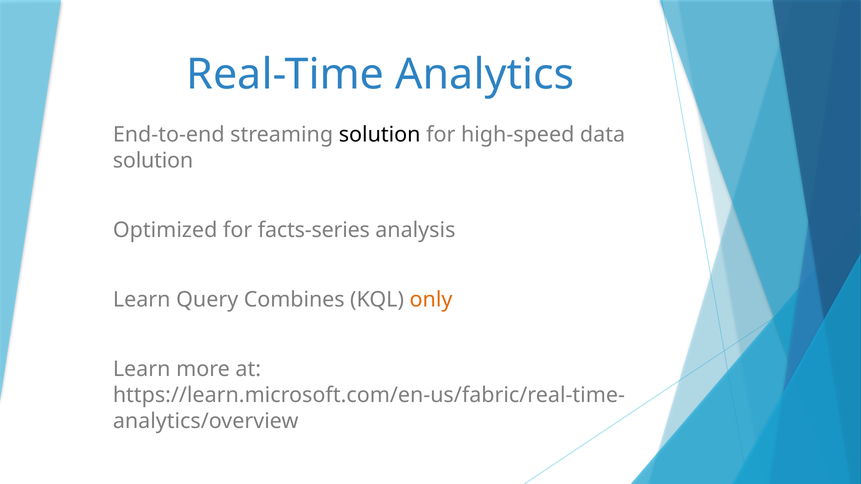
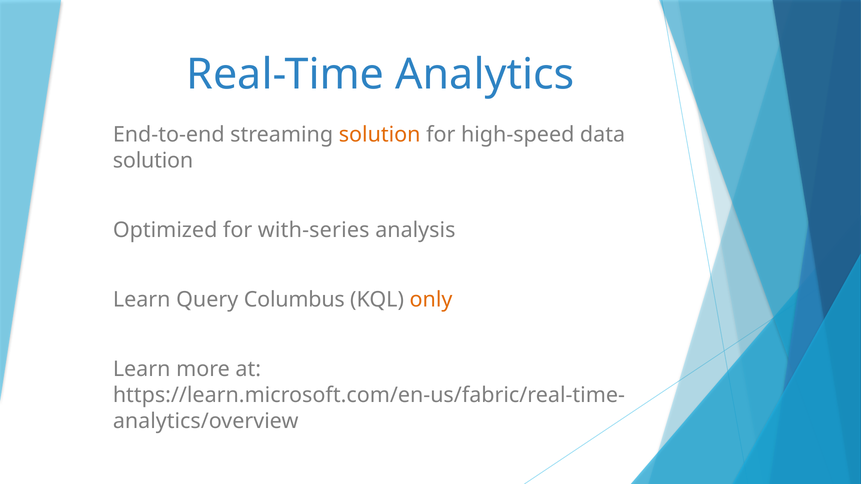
solution at (380, 135) colour: black -> orange
facts-series: facts-series -> with-series
Combines: Combines -> Columbus
